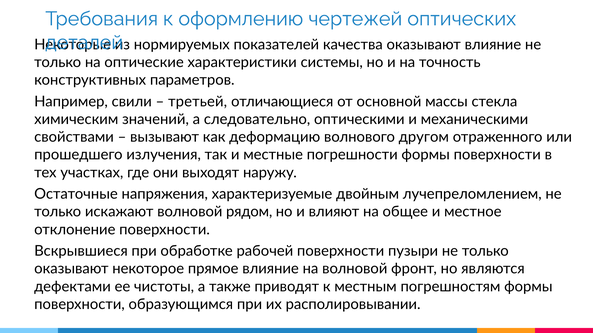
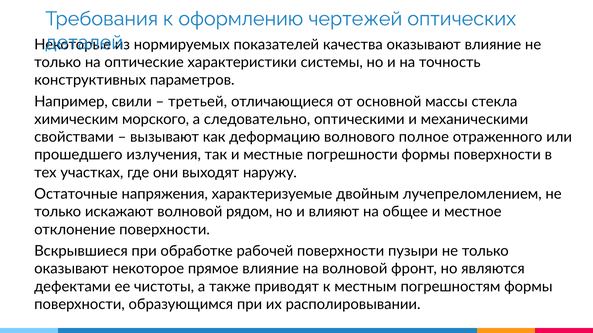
значений: значений -> морского
другом: другом -> полное
